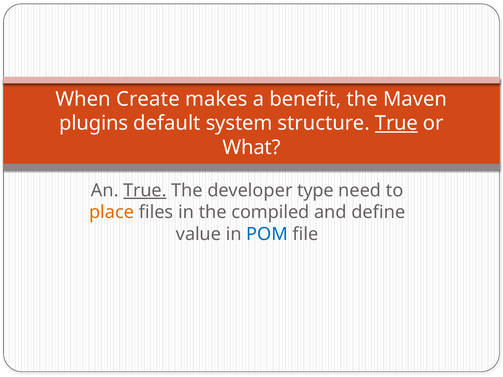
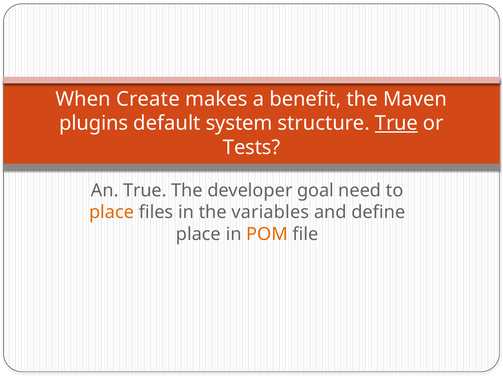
What: What -> Tests
True at (145, 191) underline: present -> none
type: type -> goal
compiled: compiled -> variables
value at (198, 234): value -> place
POM colour: blue -> orange
